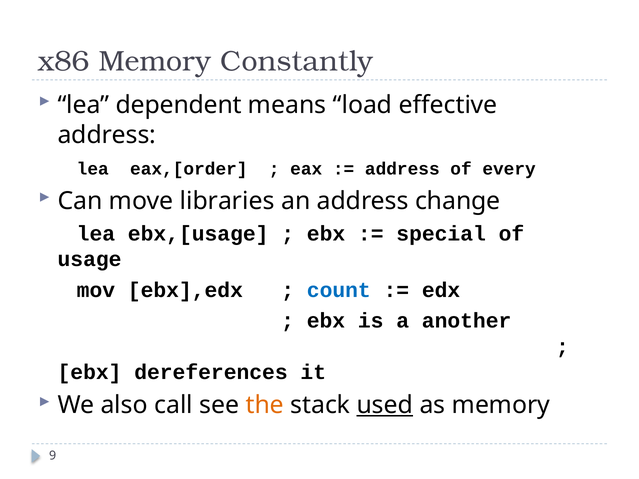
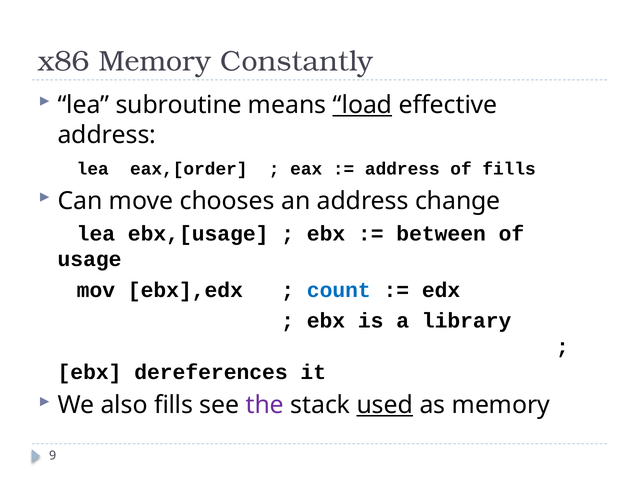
dependent: dependent -> subroutine
load underline: none -> present
of every: every -> fills
libraries: libraries -> chooses
special: special -> between
another: another -> library
also call: call -> fills
the colour: orange -> purple
